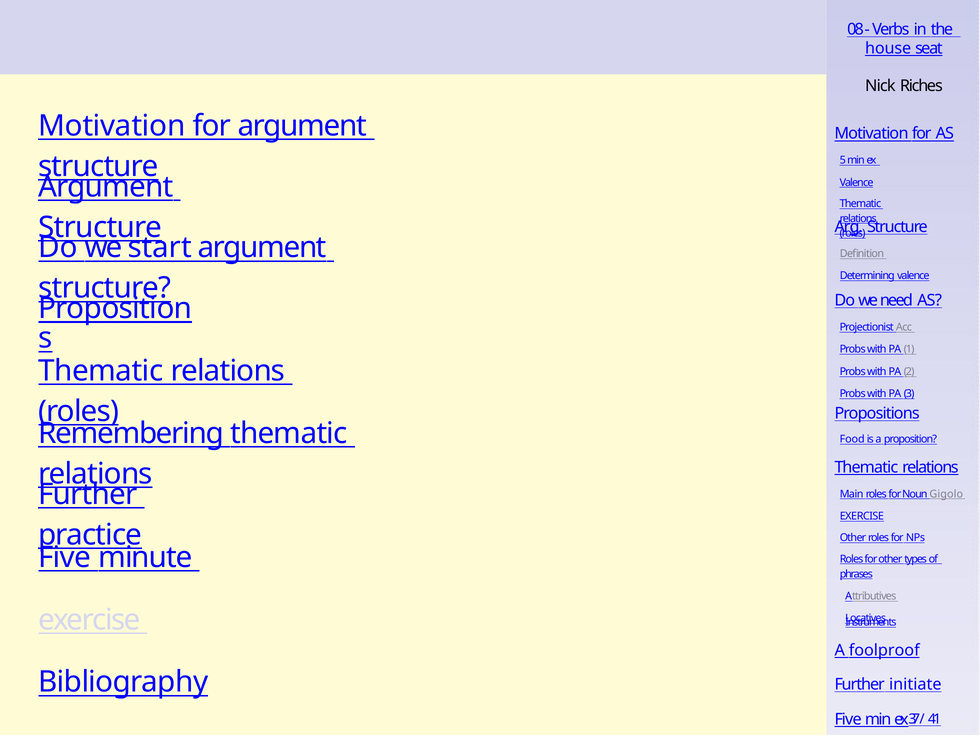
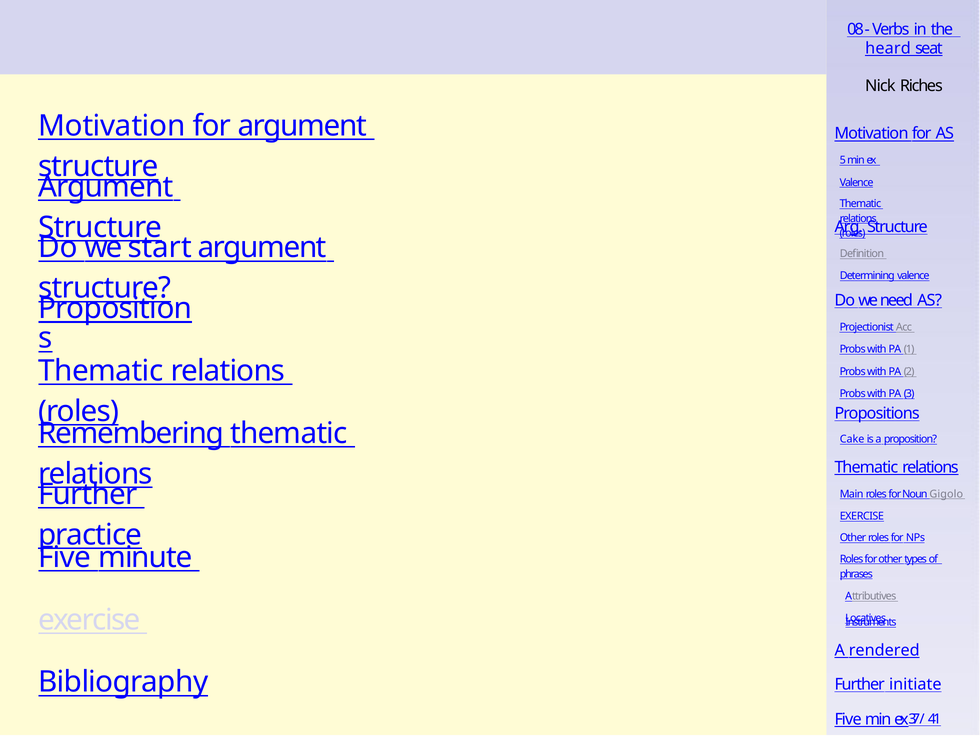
house: house -> heard
Food: Food -> Cake
foolproof: foolproof -> rendered
